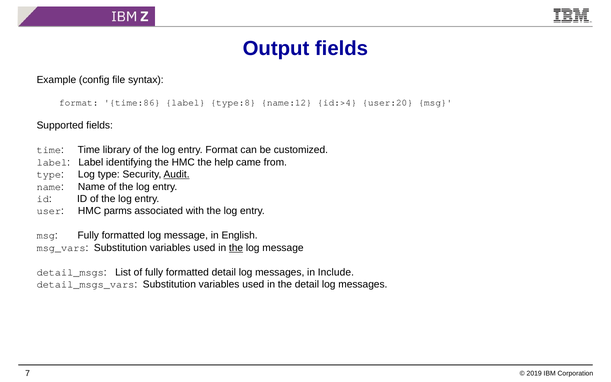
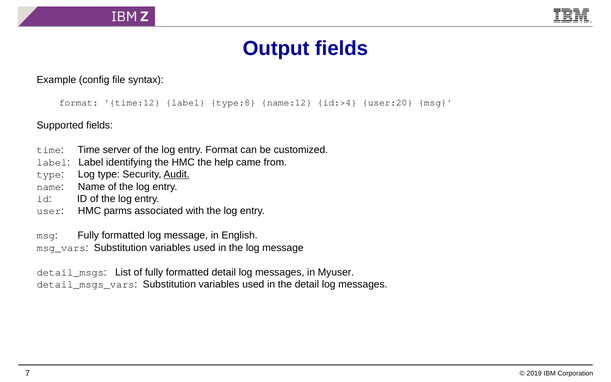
time:86: time:86 -> time:12
library: library -> server
the at (236, 248) underline: present -> none
Include: Include -> Myuser
